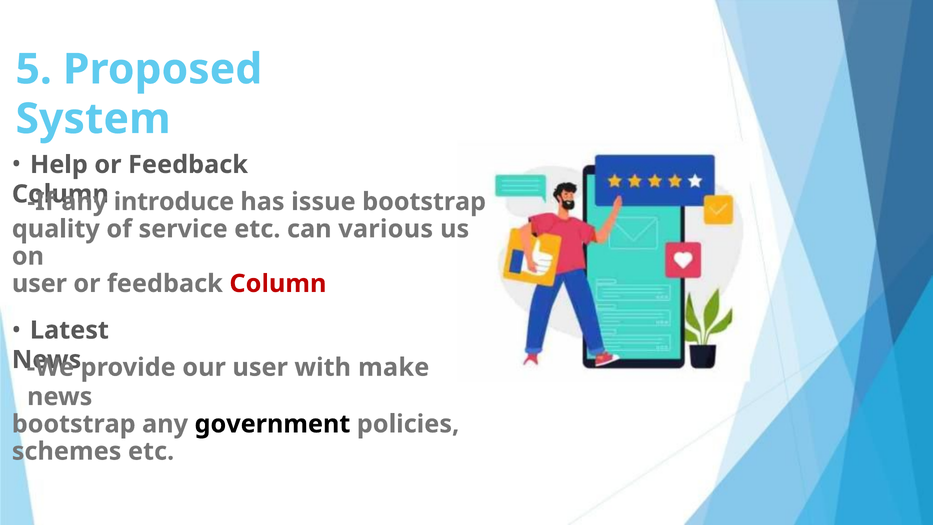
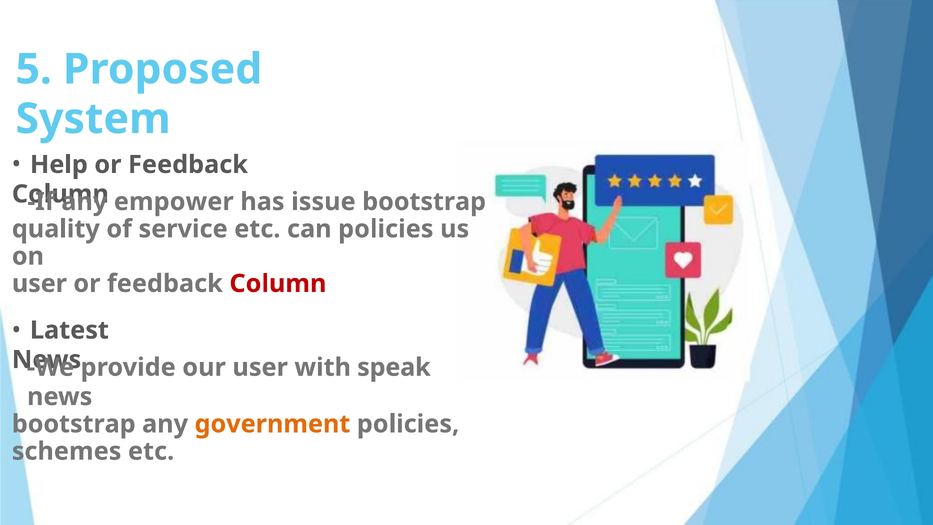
introduce: introduce -> empower
can various: various -> policies
make: make -> speak
government colour: black -> orange
